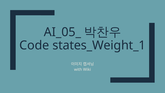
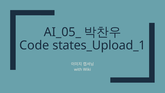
states_Weight_1: states_Weight_1 -> states_Upload_1
